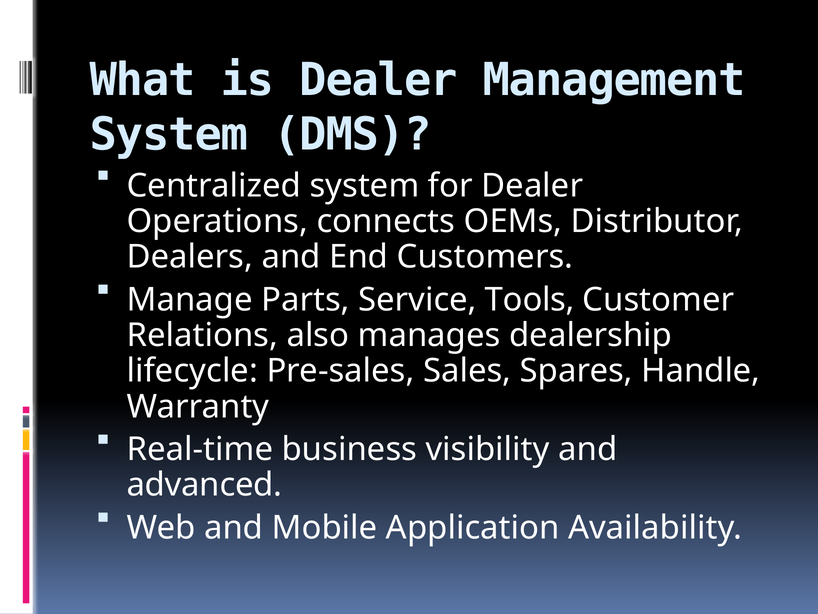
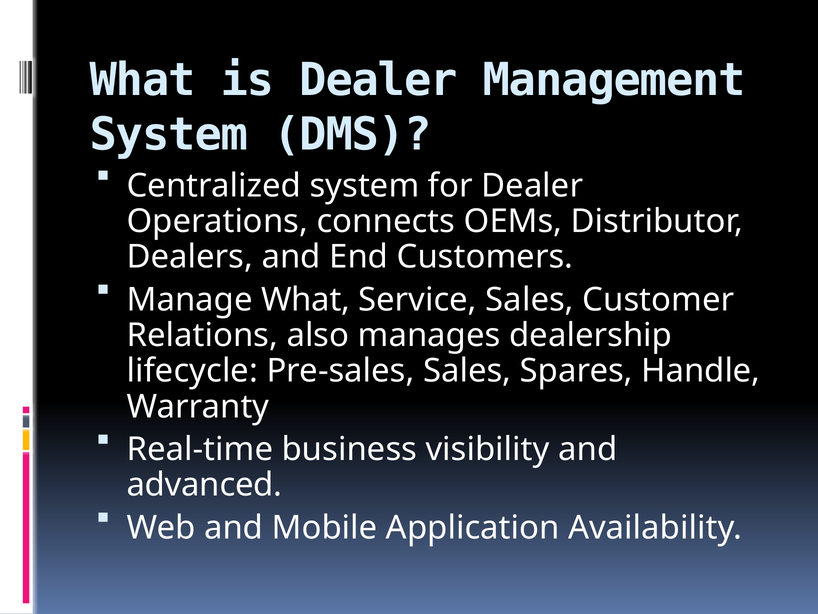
Manage Parts: Parts -> What
Service Tools: Tools -> Sales
